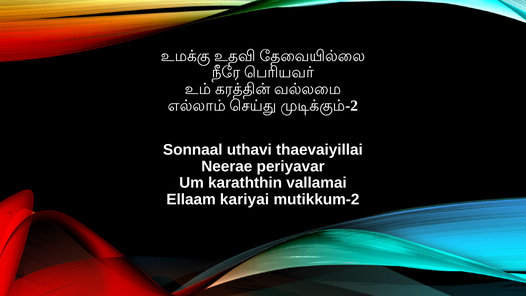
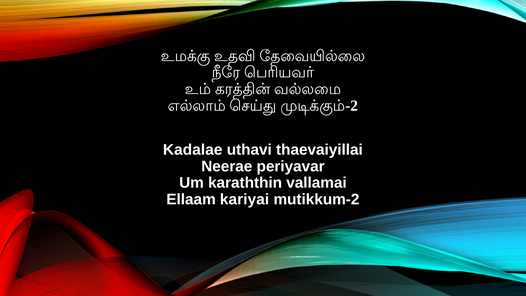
Sonnaal: Sonnaal -> Kadalae
